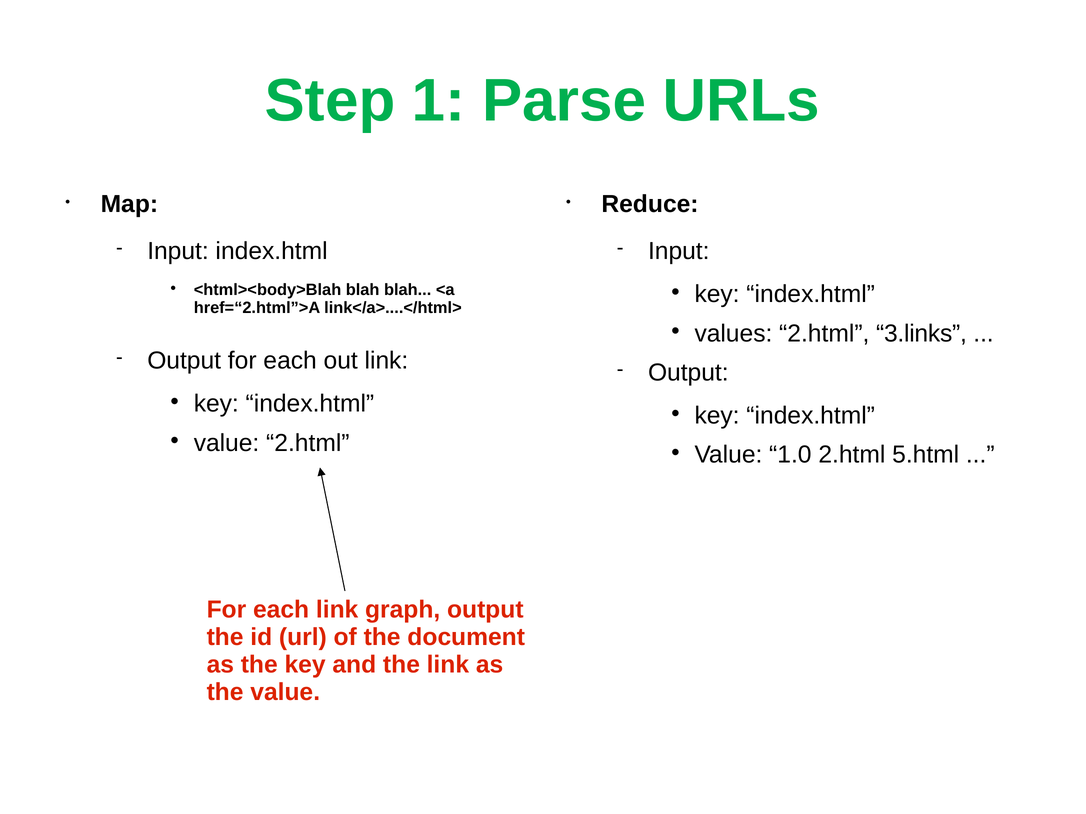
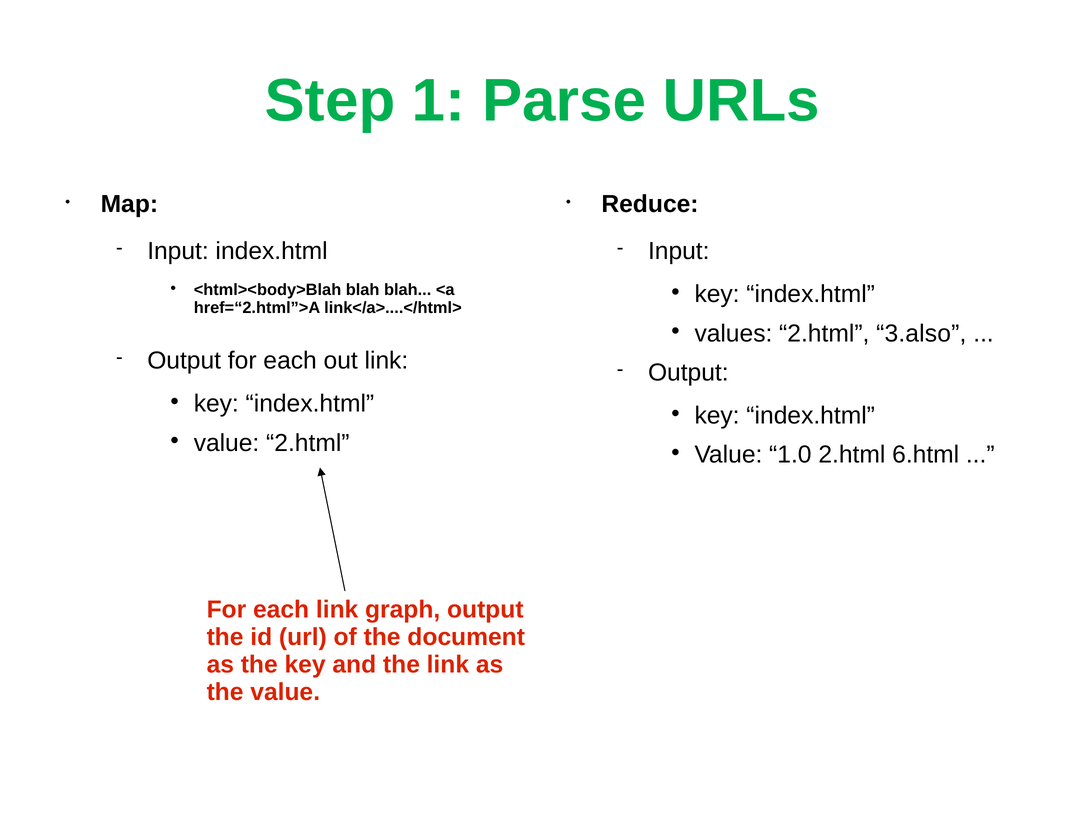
3.links: 3.links -> 3.also
5.html: 5.html -> 6.html
